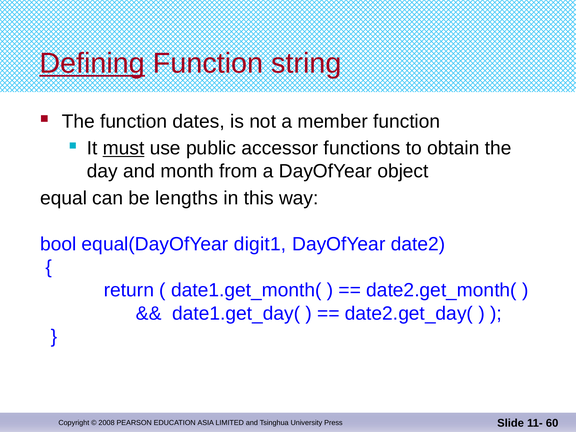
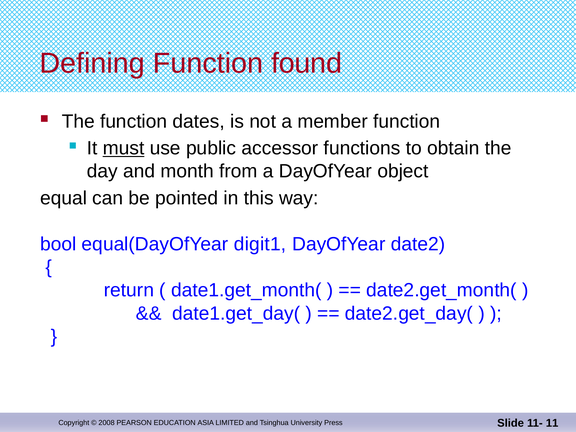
Defining underline: present -> none
string: string -> found
lengths: lengths -> pointed
60: 60 -> 11
